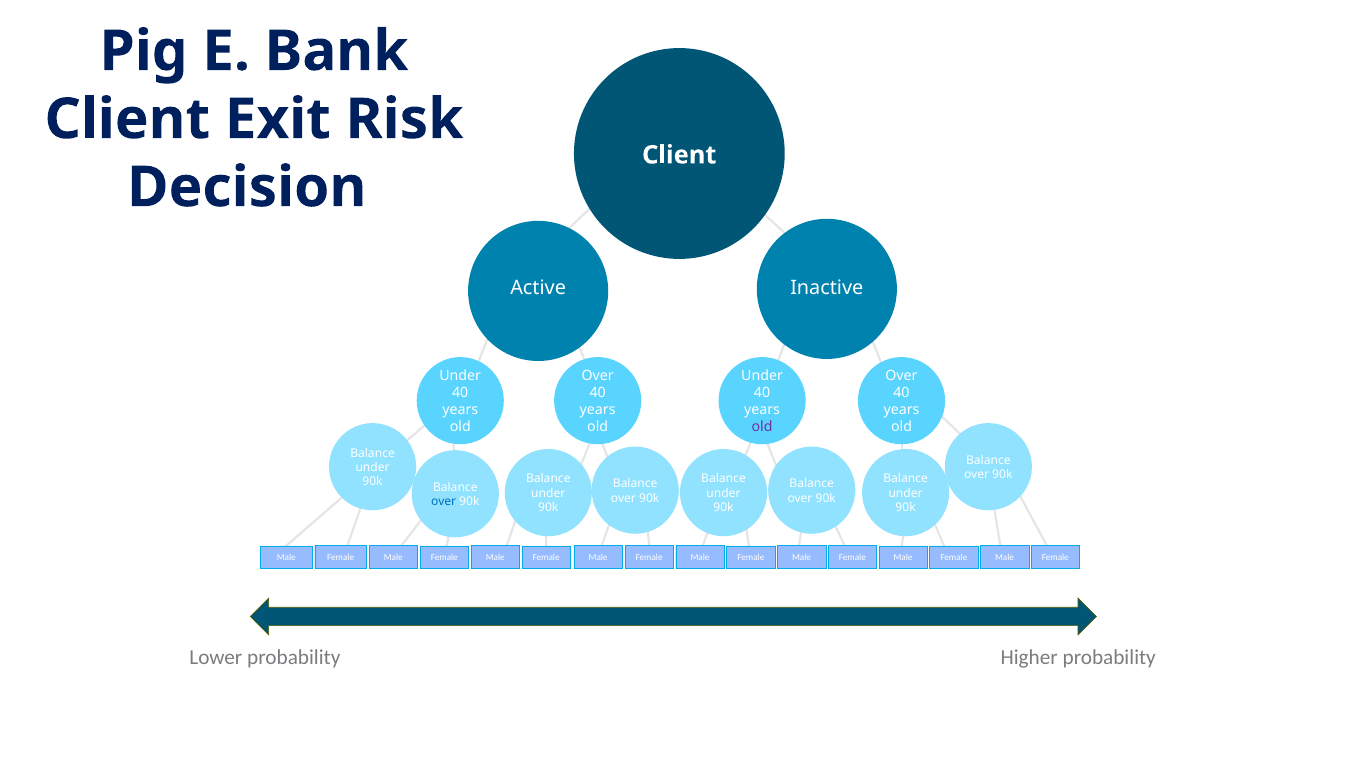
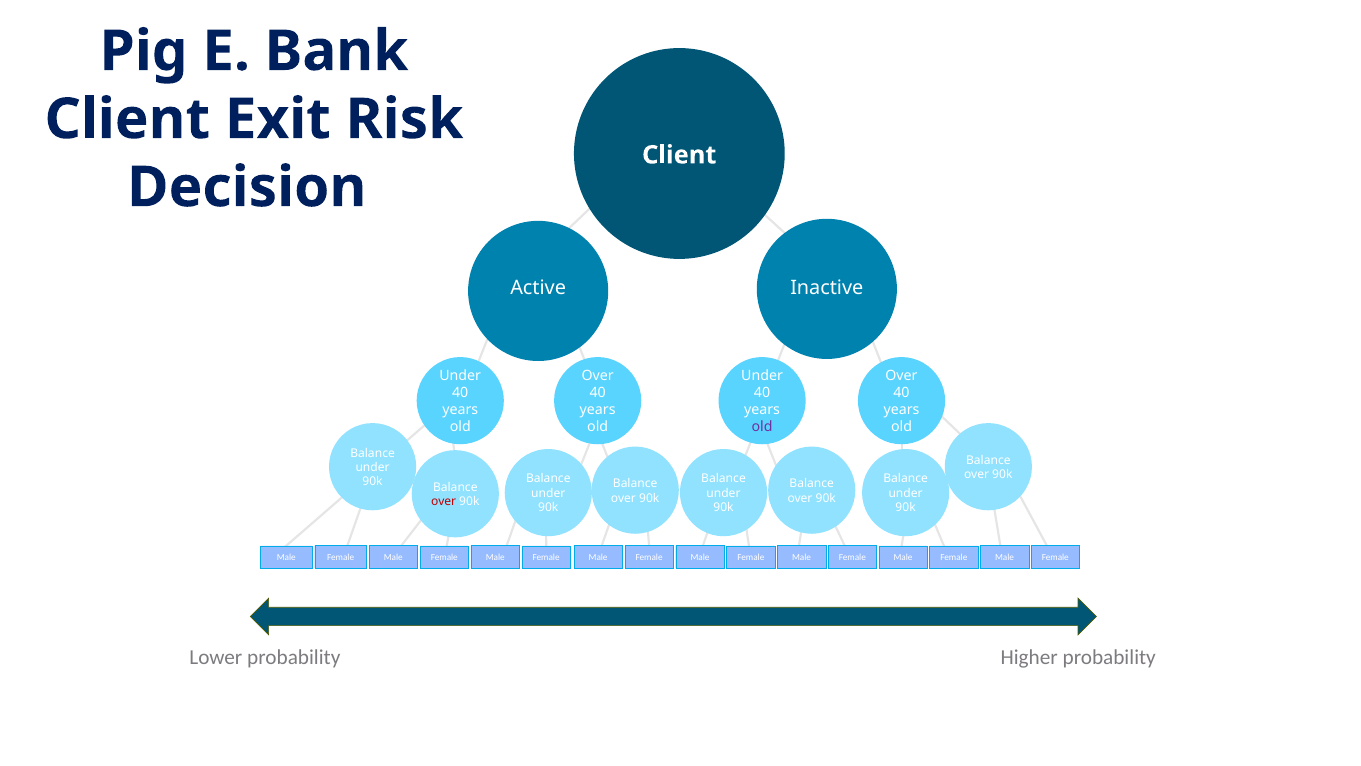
over at (444, 502) colour: blue -> red
